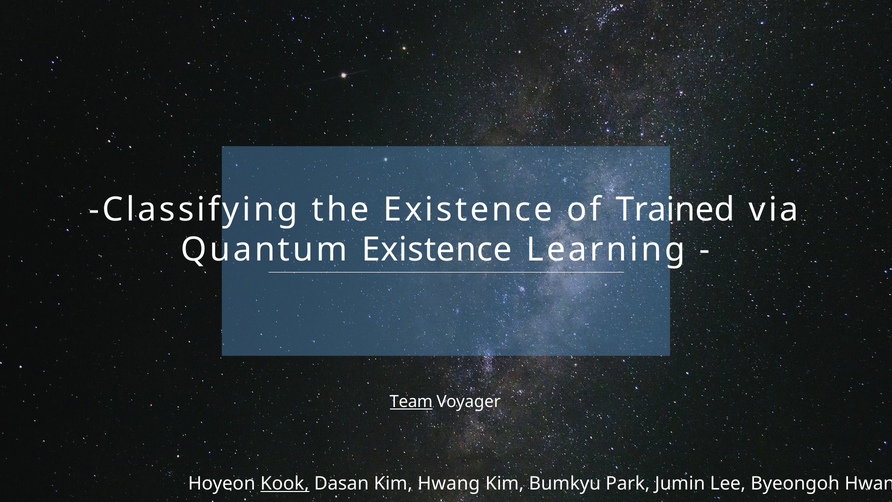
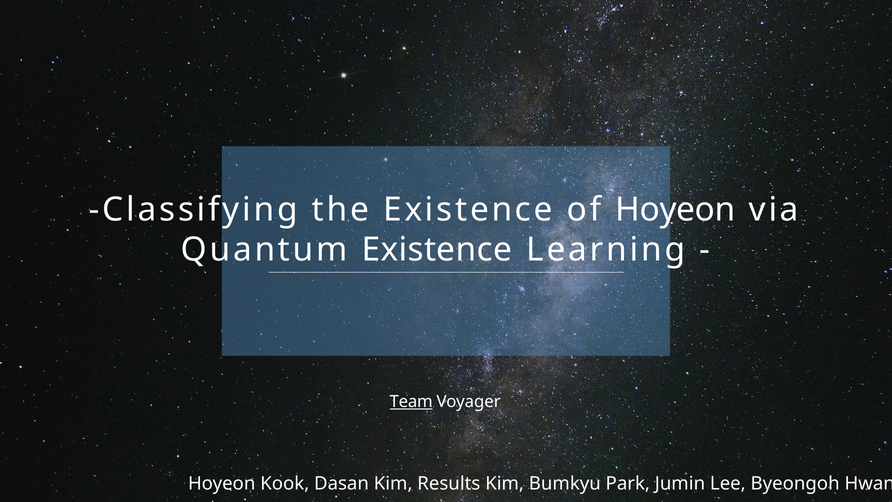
of Trained: Trained -> Hoyeon
Kook underline: present -> none
Kim Hwang: Hwang -> Results
